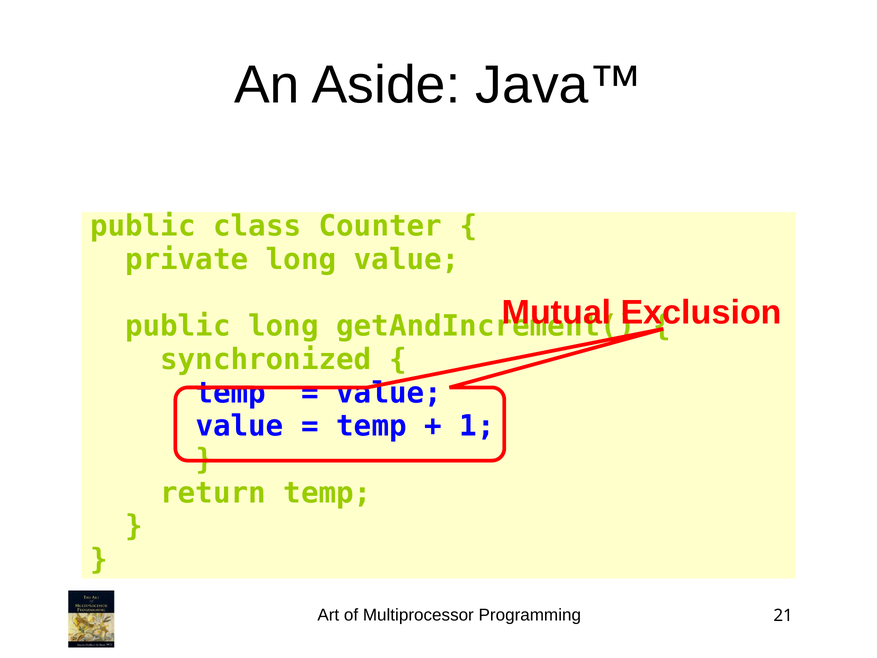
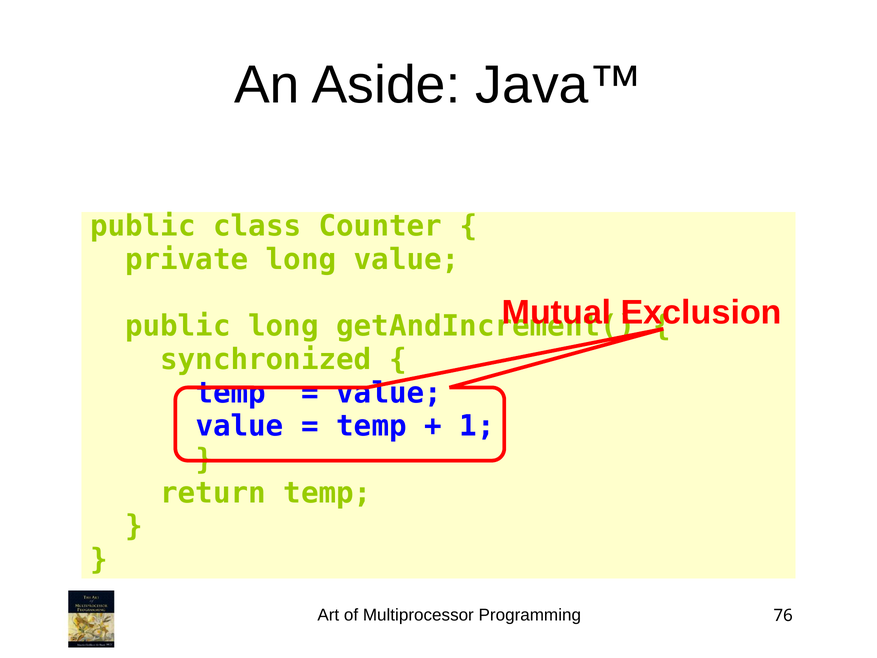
21: 21 -> 76
